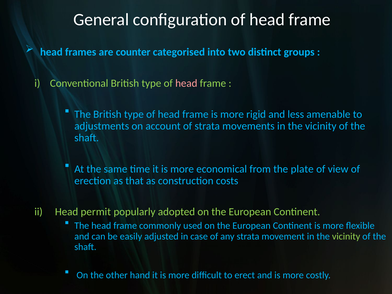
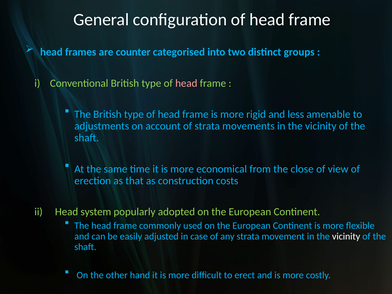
plate: plate -> close
permit: permit -> system
vicinity at (346, 236) colour: light green -> white
